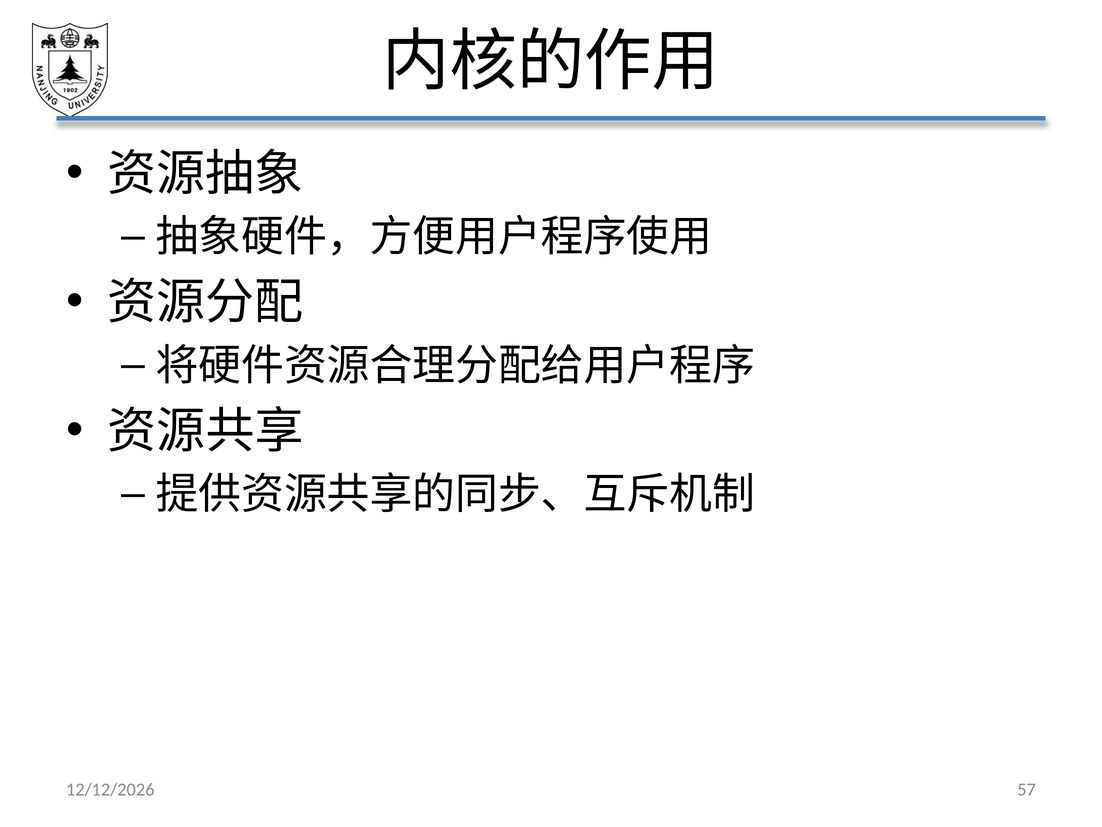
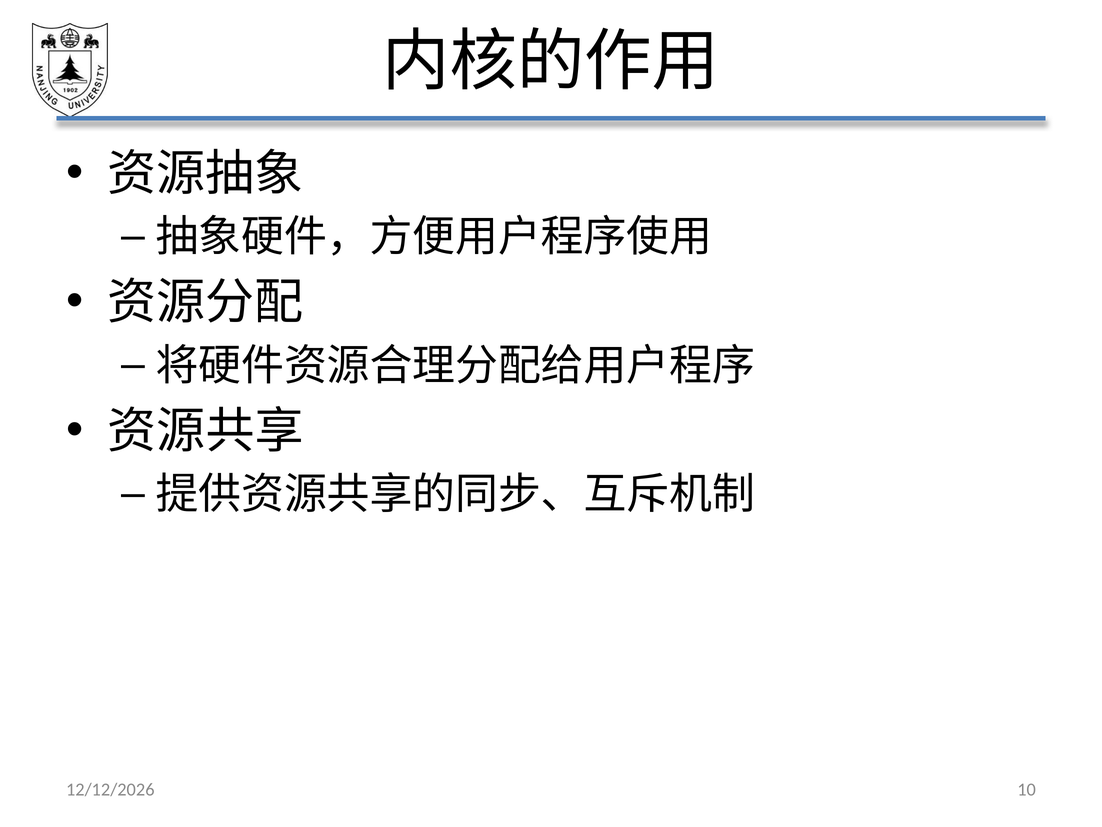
57: 57 -> 10
